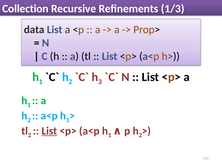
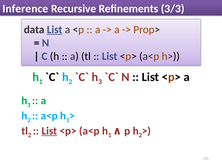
Collection: Collection -> Inference
1/3: 1/3 -> 3/3
List at (55, 30) underline: none -> present
